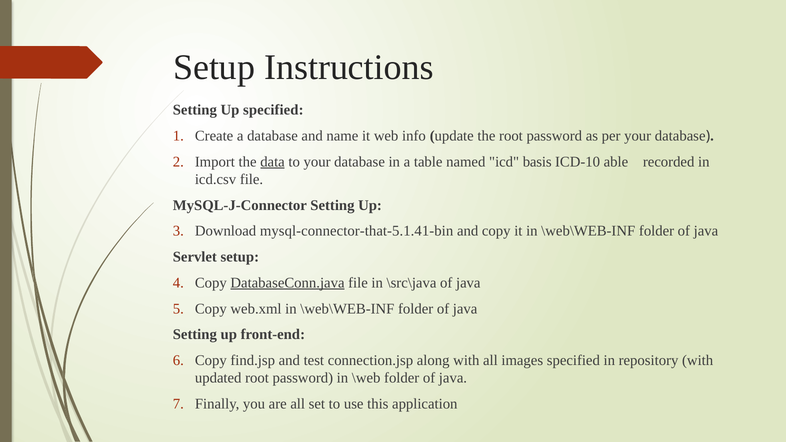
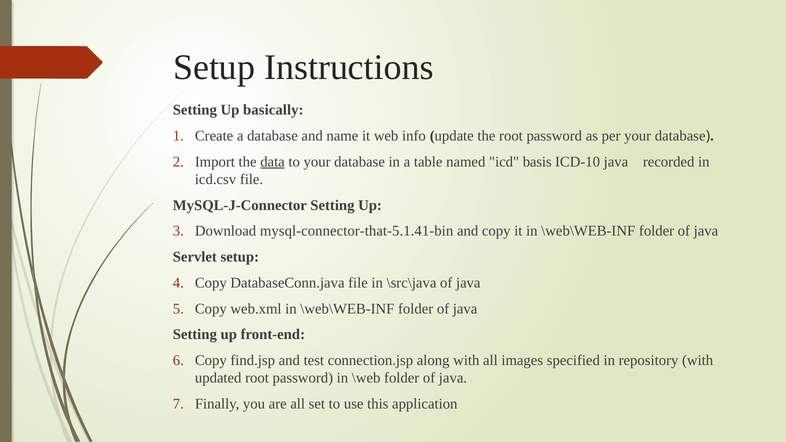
Up specified: specified -> basically
ICD-10 able: able -> java
DatabaseConn.java underline: present -> none
